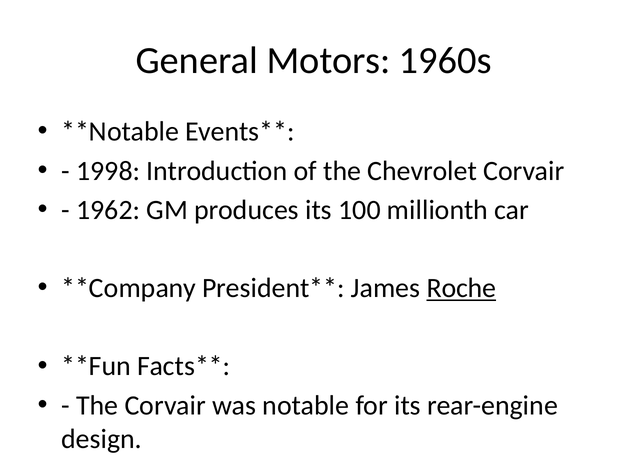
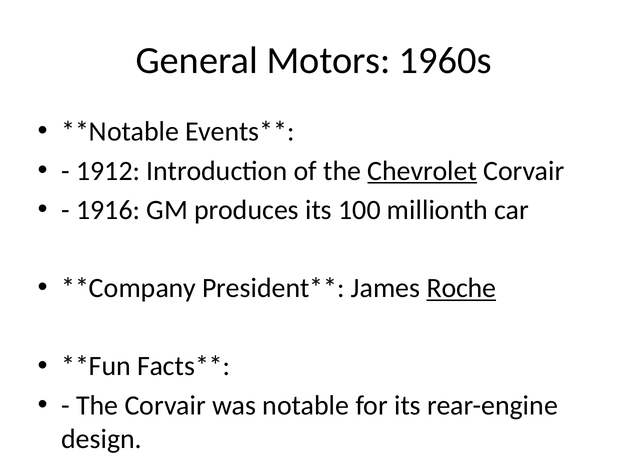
1998: 1998 -> 1912
Chevrolet underline: none -> present
1962: 1962 -> 1916
